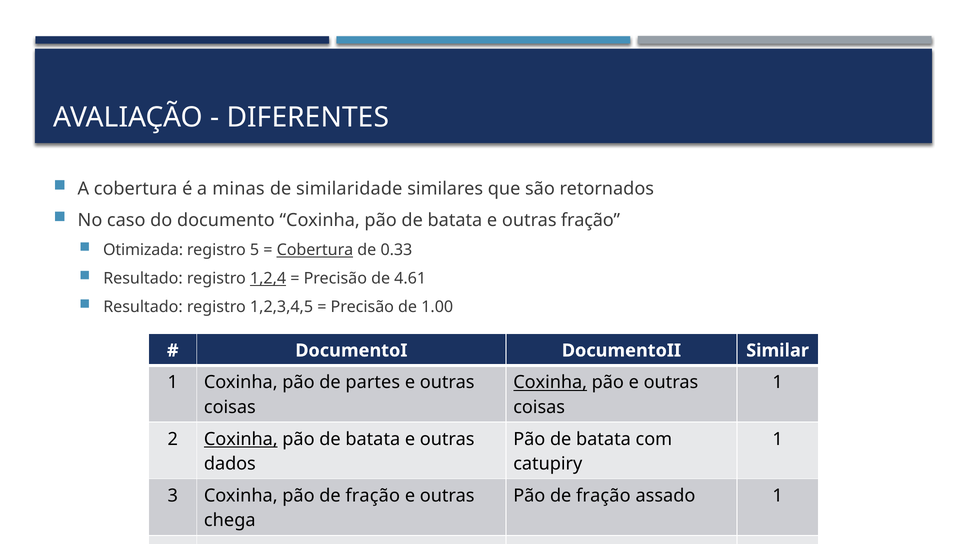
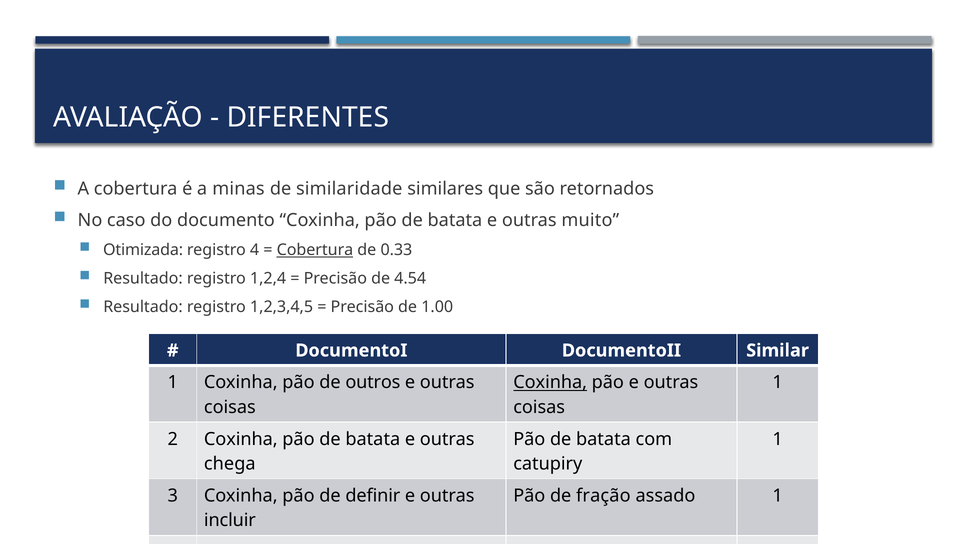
outras fração: fração -> muito
registro 5: 5 -> 4
1,2,4 underline: present -> none
4.61: 4.61 -> 4.54
partes: partes -> outros
Coxinha at (241, 439) underline: present -> none
dados: dados -> chega
Coxinha pão de fração: fração -> definir
chega: chega -> incluir
